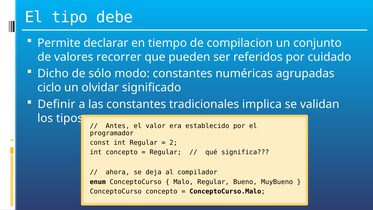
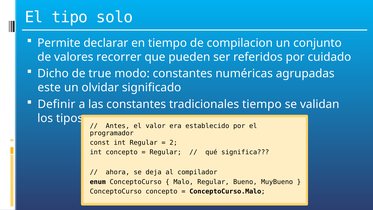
debe: debe -> solo
sólo: sólo -> true
ciclo: ciclo -> este
tradicionales implica: implica -> tiempo
